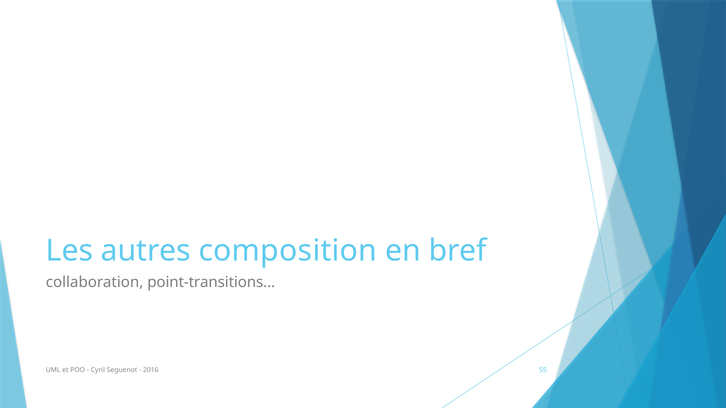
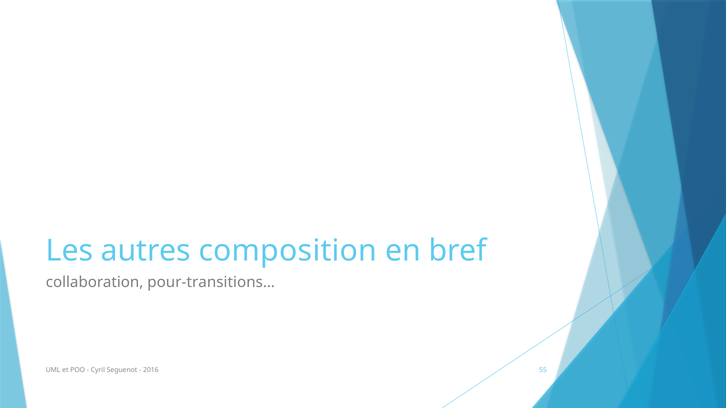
point-transitions…: point-transitions… -> pour-transitions…
